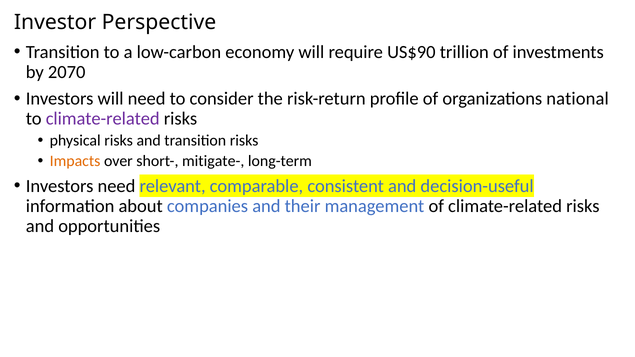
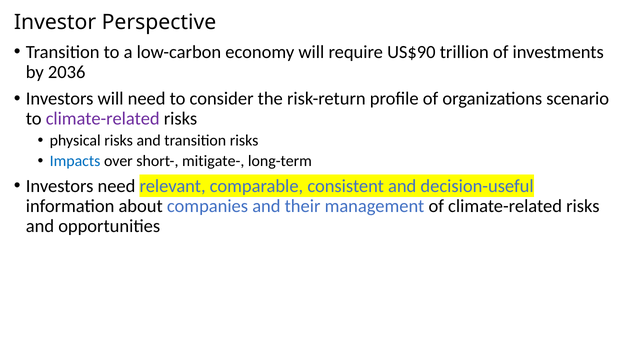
2070: 2070 -> 2036
national: national -> scenario
Impacts colour: orange -> blue
